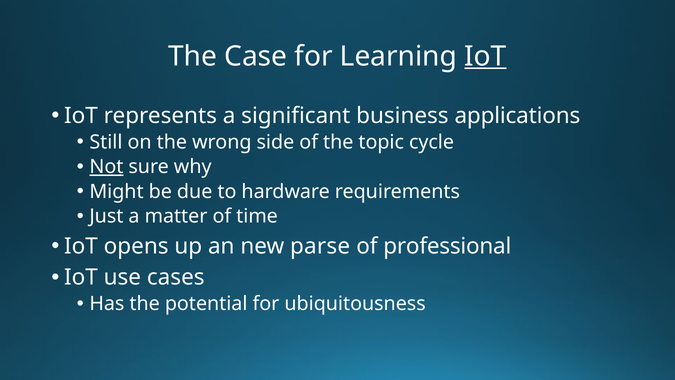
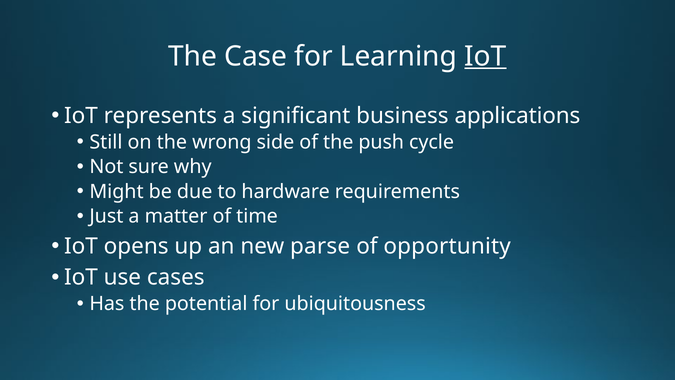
topic: topic -> push
Not underline: present -> none
professional: professional -> opportunity
